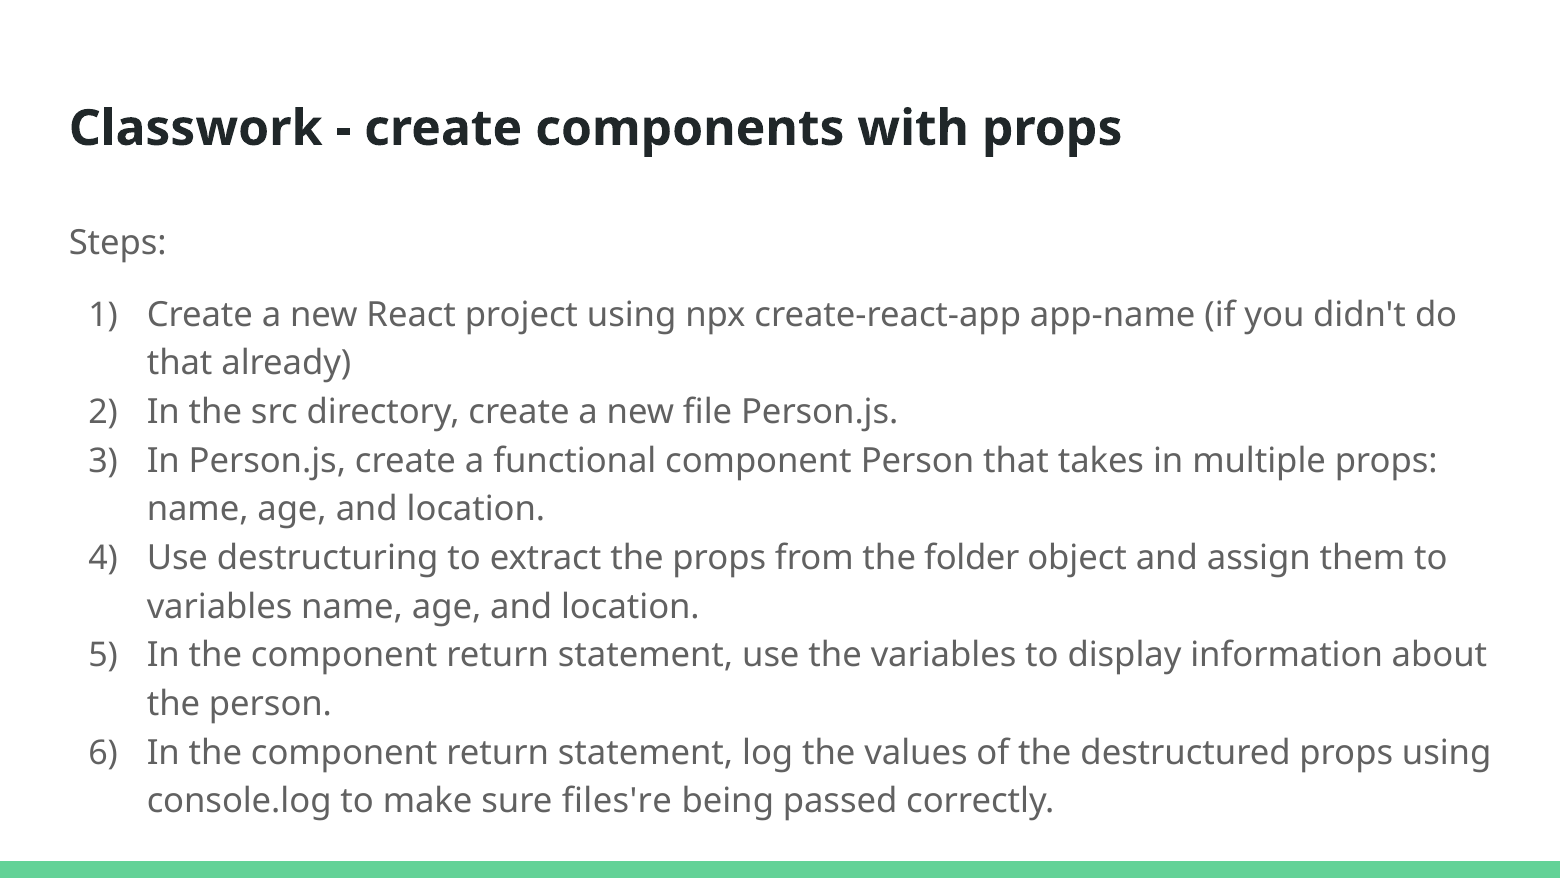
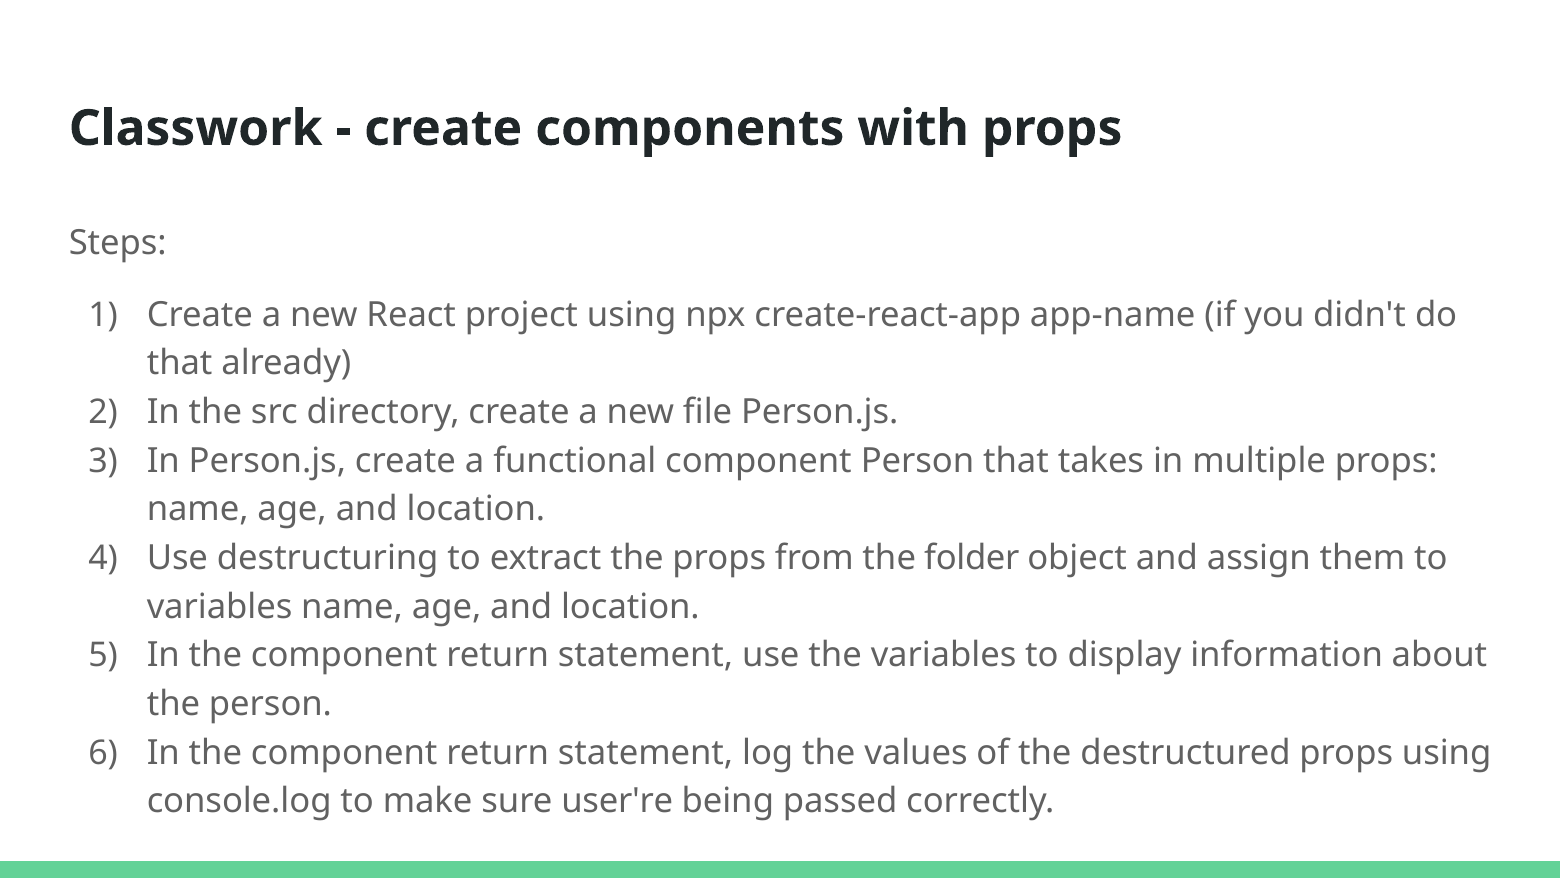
files're: files're -> user're
